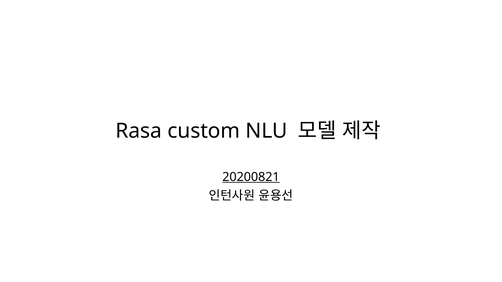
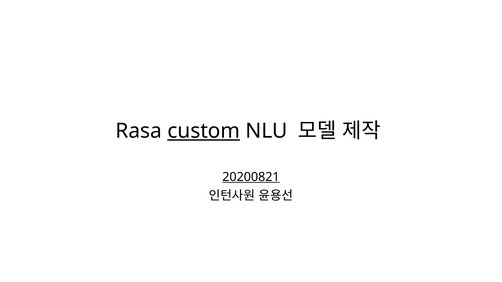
custom underline: none -> present
